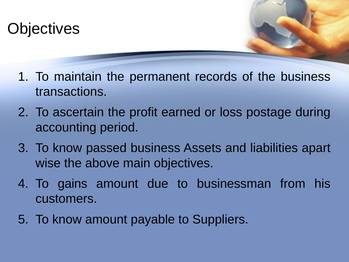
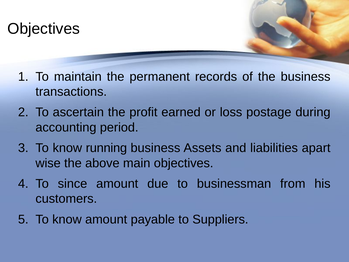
passed: passed -> running
gains: gains -> since
